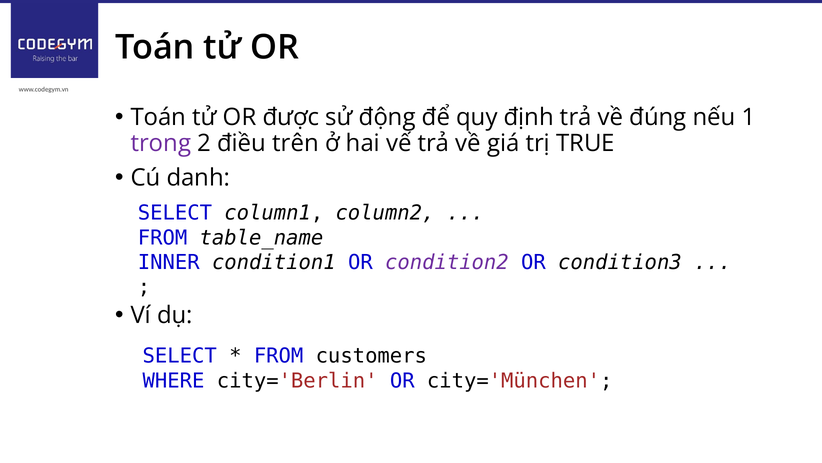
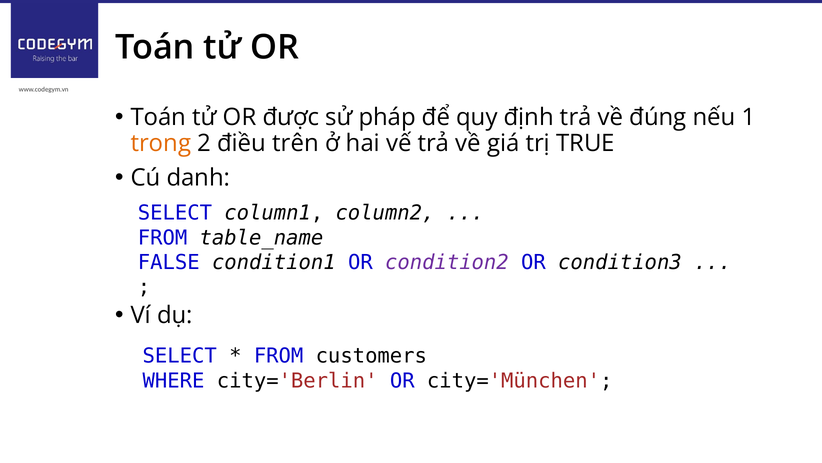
động: động -> pháp
trong colour: purple -> orange
INNER: INNER -> FALSE
